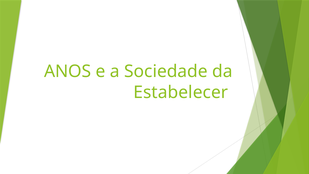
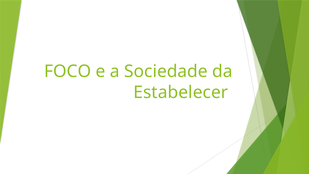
ANOS: ANOS -> FOCO
